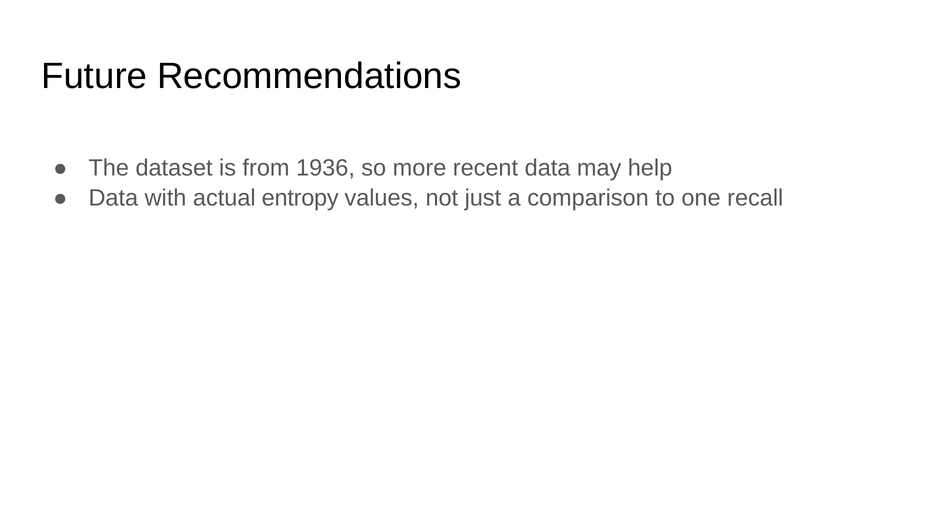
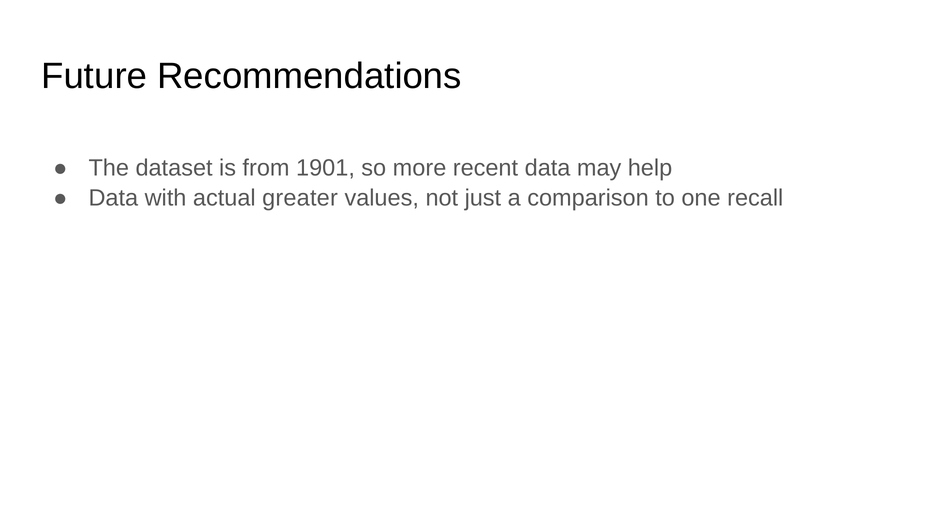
1936: 1936 -> 1901
entropy: entropy -> greater
